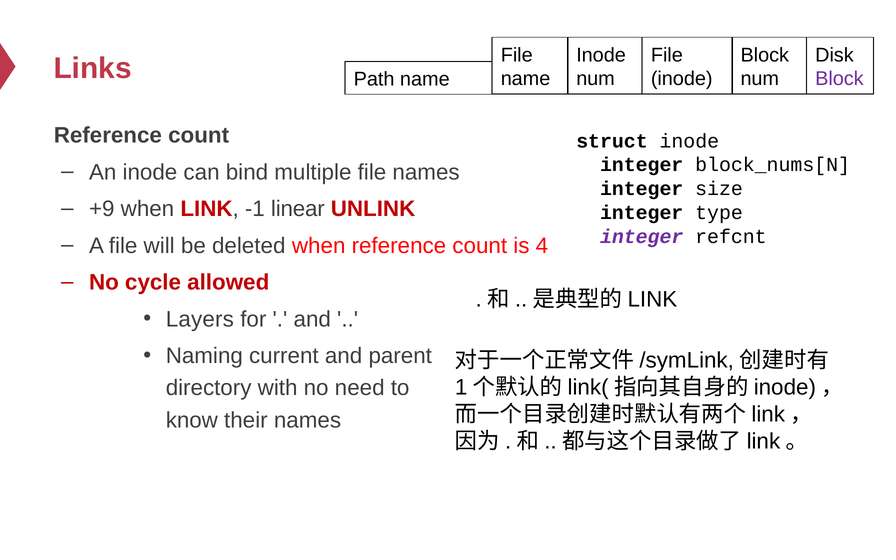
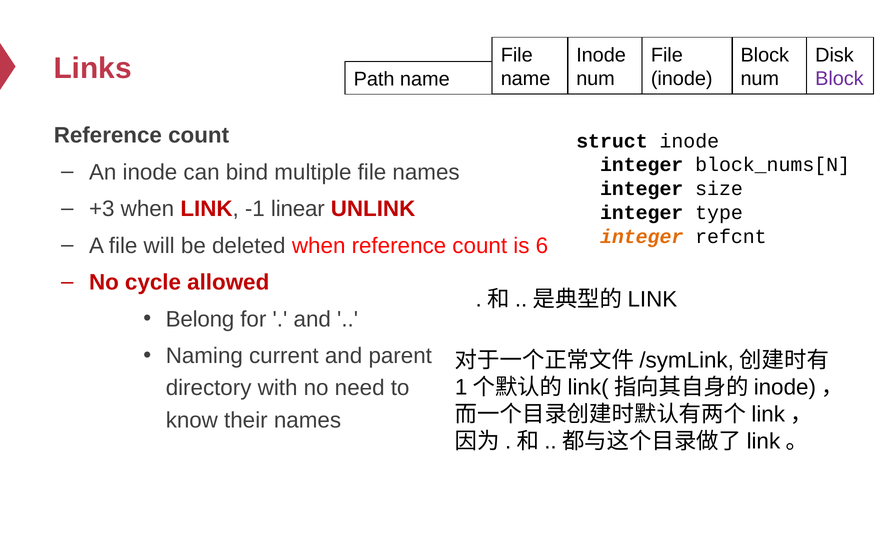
+9: +9 -> +3
integer at (642, 237) colour: purple -> orange
4: 4 -> 6
Layers: Layers -> Belong
